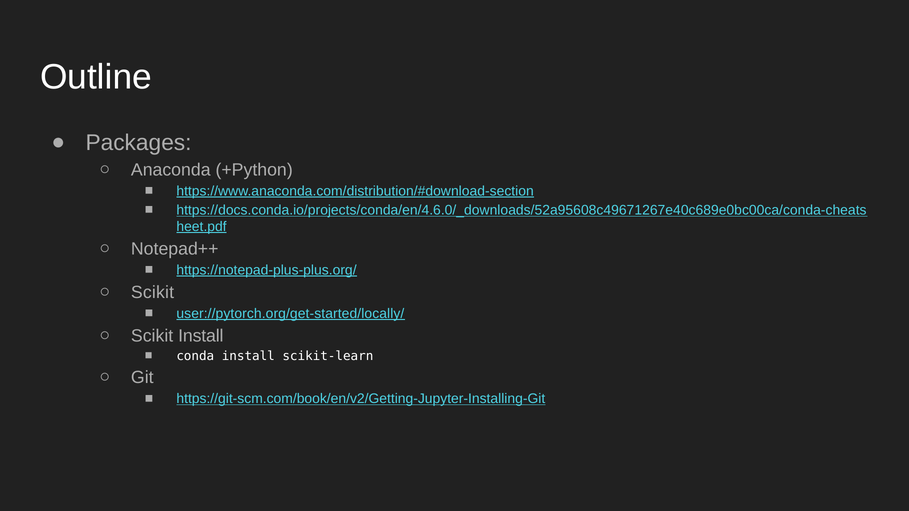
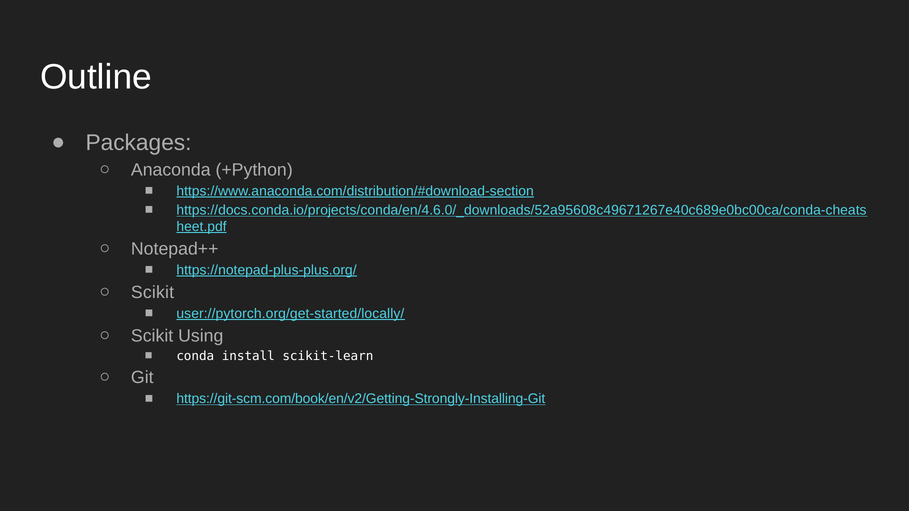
Scikit Install: Install -> Using
https://git-scm.com/book/en/v2/Getting-Jupyter-Installing-Git: https://git-scm.com/book/en/v2/Getting-Jupyter-Installing-Git -> https://git-scm.com/book/en/v2/Getting-Strongly-Installing-Git
